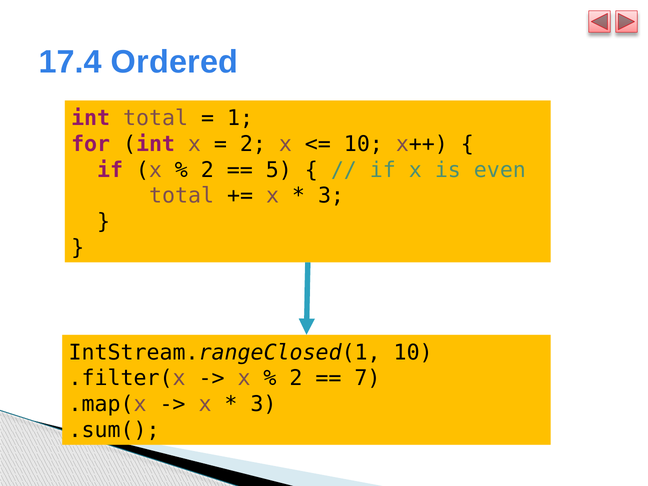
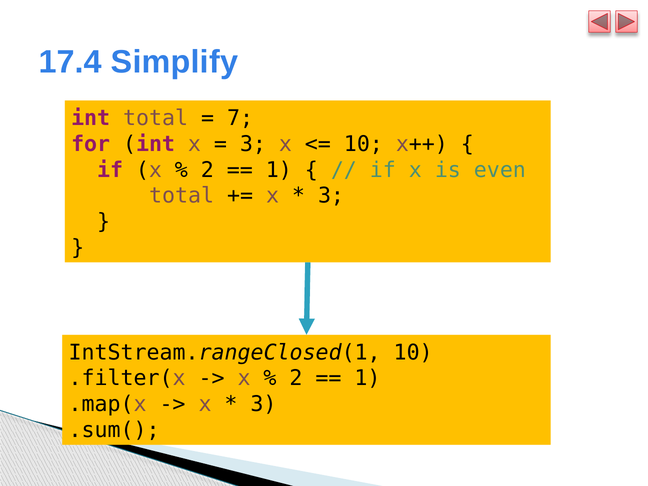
Ordered: Ordered -> Simplify
1: 1 -> 7
2 at (253, 144): 2 -> 3
5 at (279, 170): 5 -> 1
7 at (367, 378): 7 -> 1
